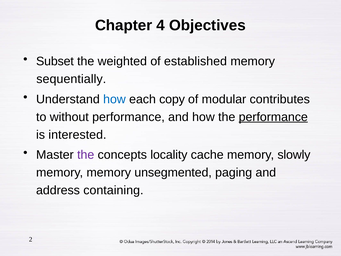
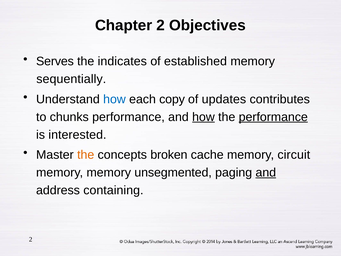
Chapter 4: 4 -> 2
Subset: Subset -> Serves
weighted: weighted -> indicates
modular: modular -> updates
without: without -> chunks
how at (203, 117) underline: none -> present
the at (86, 155) colour: purple -> orange
locality: locality -> broken
slowly: slowly -> circuit
and at (266, 172) underline: none -> present
